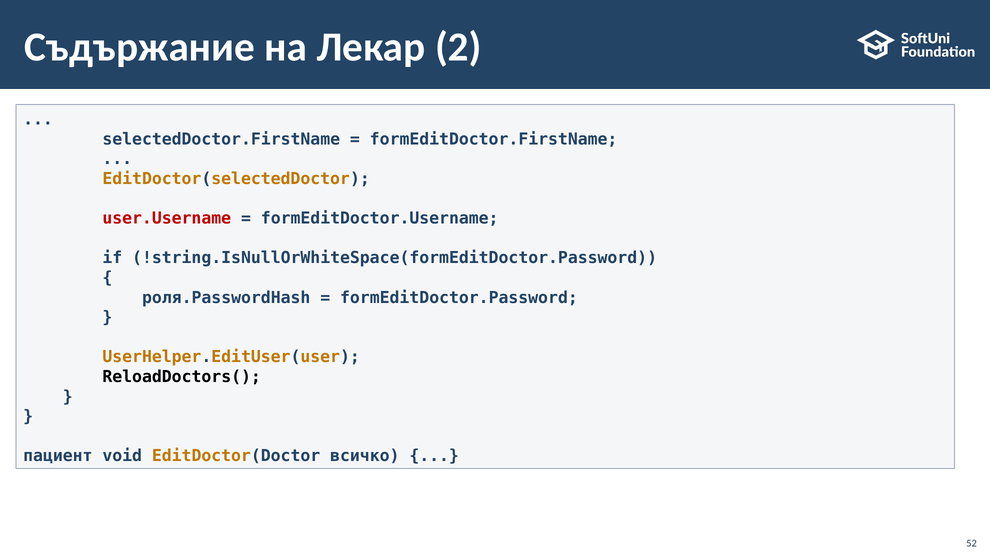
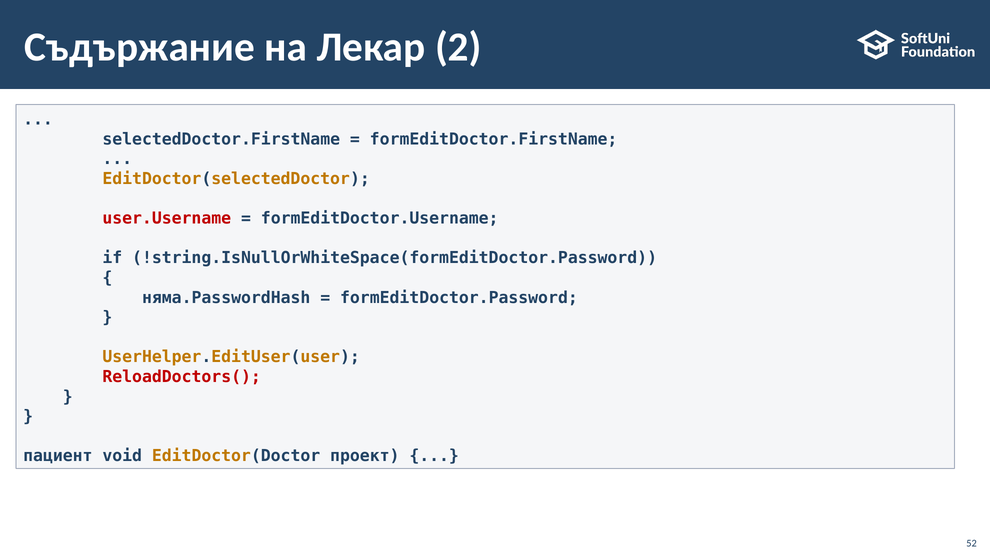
роля.PasswordHash: роля.PasswordHash -> няма.PasswordHash
ReloadDoctors( colour: black -> red
всичко: всичко -> проект
